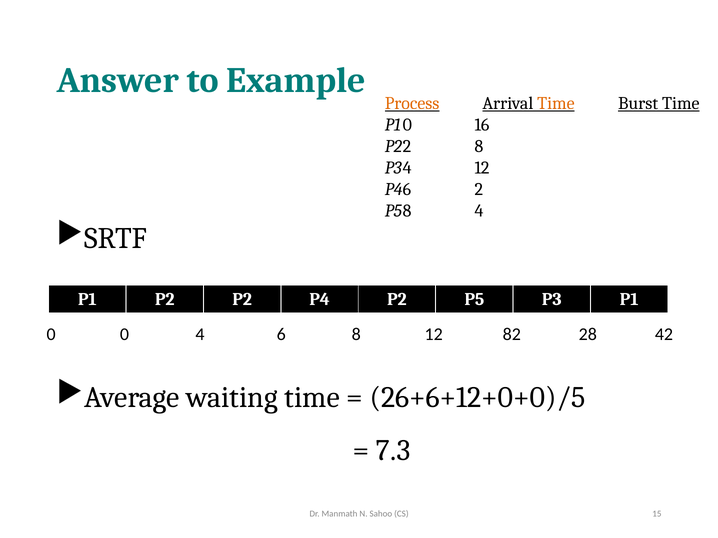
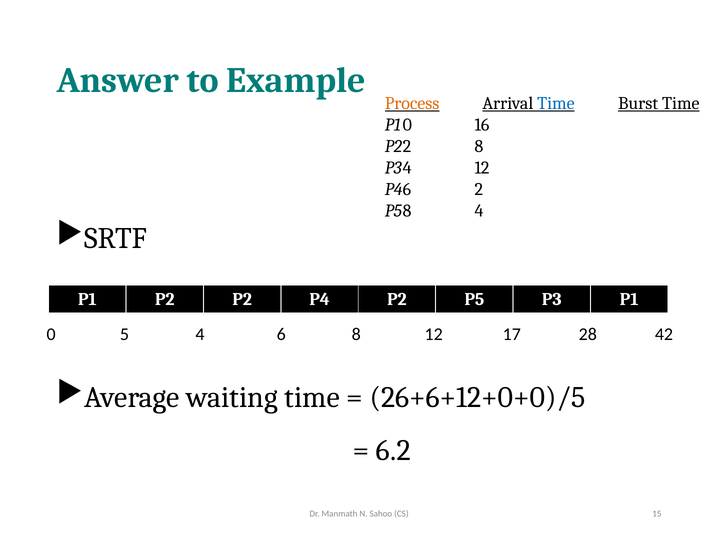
Time at (556, 103) colour: orange -> blue
0 0: 0 -> 5
82: 82 -> 17
7.3: 7.3 -> 6.2
